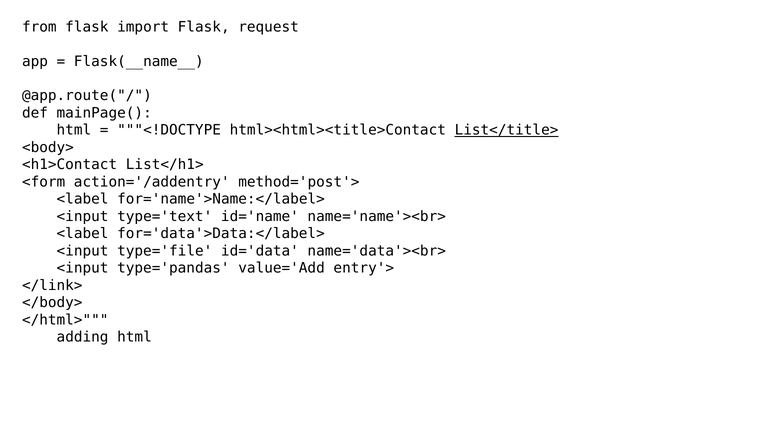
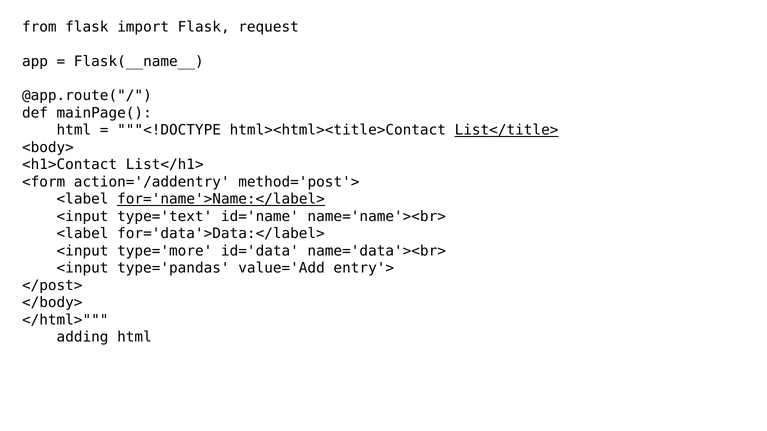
for='name'>Name:</label> underline: none -> present
type='file: type='file -> type='more
</link>: </link> -> </post>
